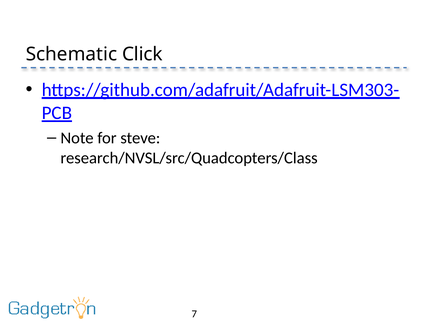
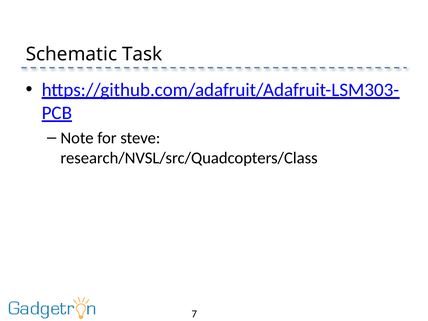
Click: Click -> Task
